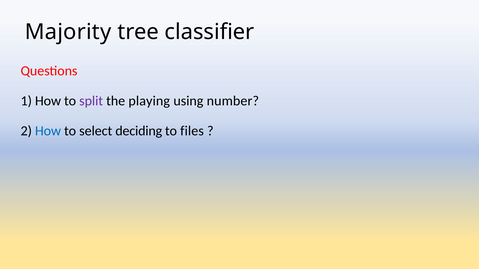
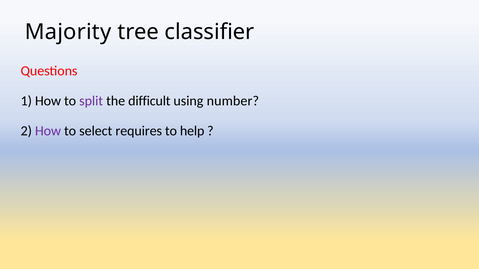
playing: playing -> difficult
How at (48, 131) colour: blue -> purple
deciding: deciding -> requires
files: files -> help
